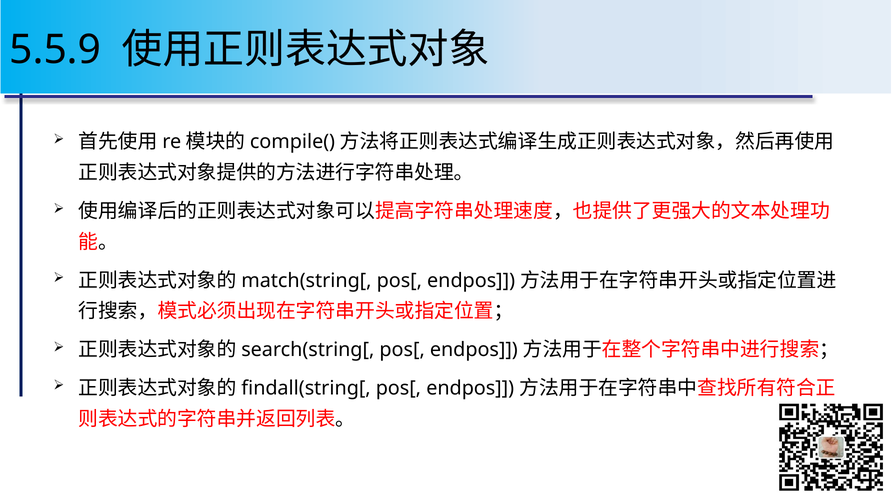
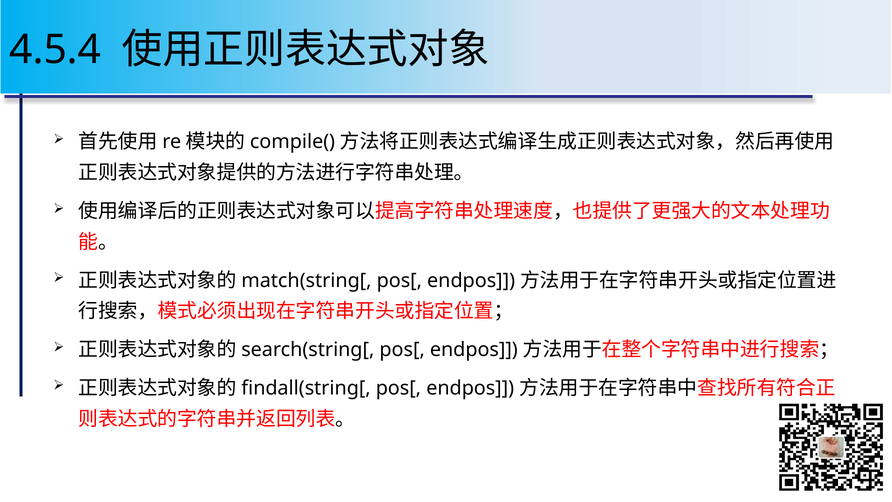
5.5.9: 5.5.9 -> 4.5.4
